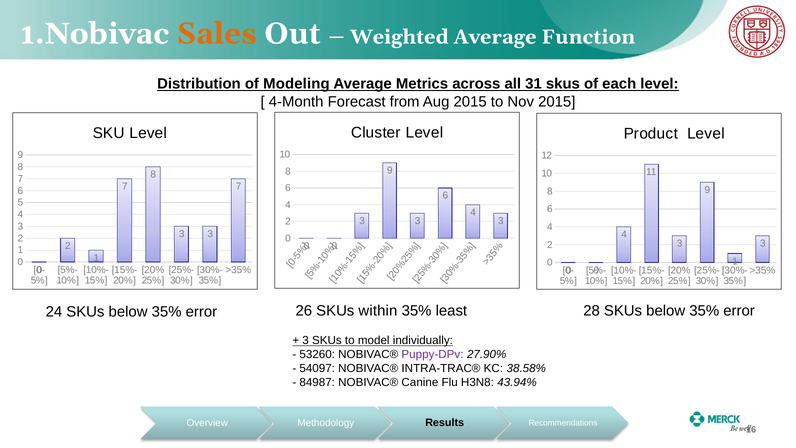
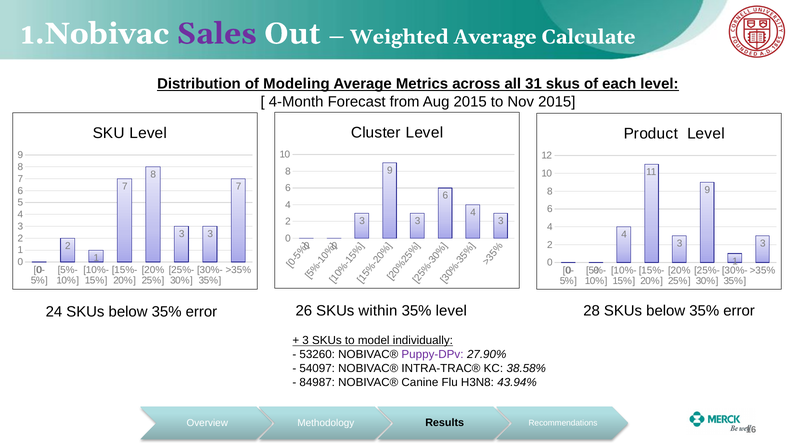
Sales colour: orange -> purple
Function: Function -> Calculate
35% least: least -> level
